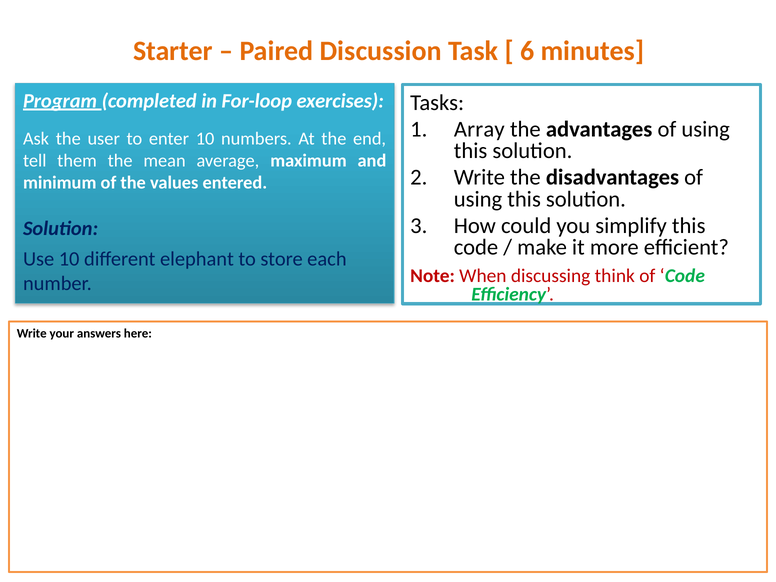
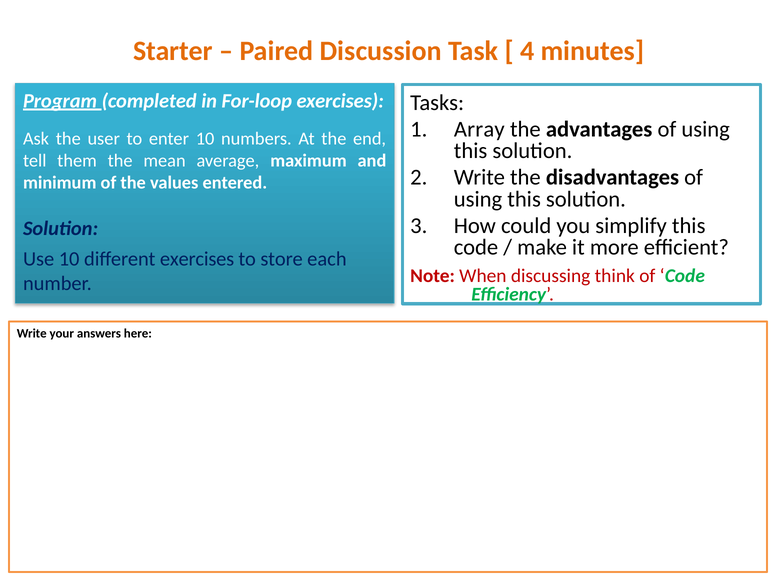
6: 6 -> 4
different elephant: elephant -> exercises
